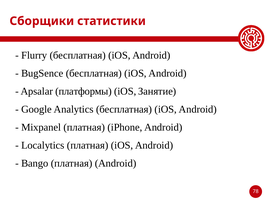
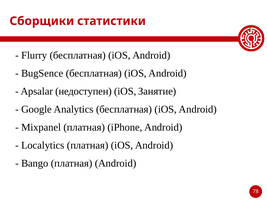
платформы: платформы -> недоступен
